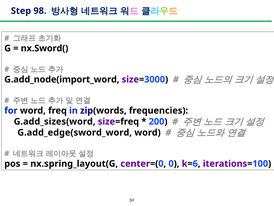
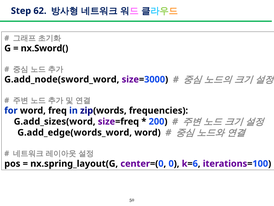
98: 98 -> 62
G.add_node(import_word: G.add_node(import_word -> G.add_node(sword_word
G.add_edge(sword_word: G.add_edge(sword_word -> G.add_edge(words_word
